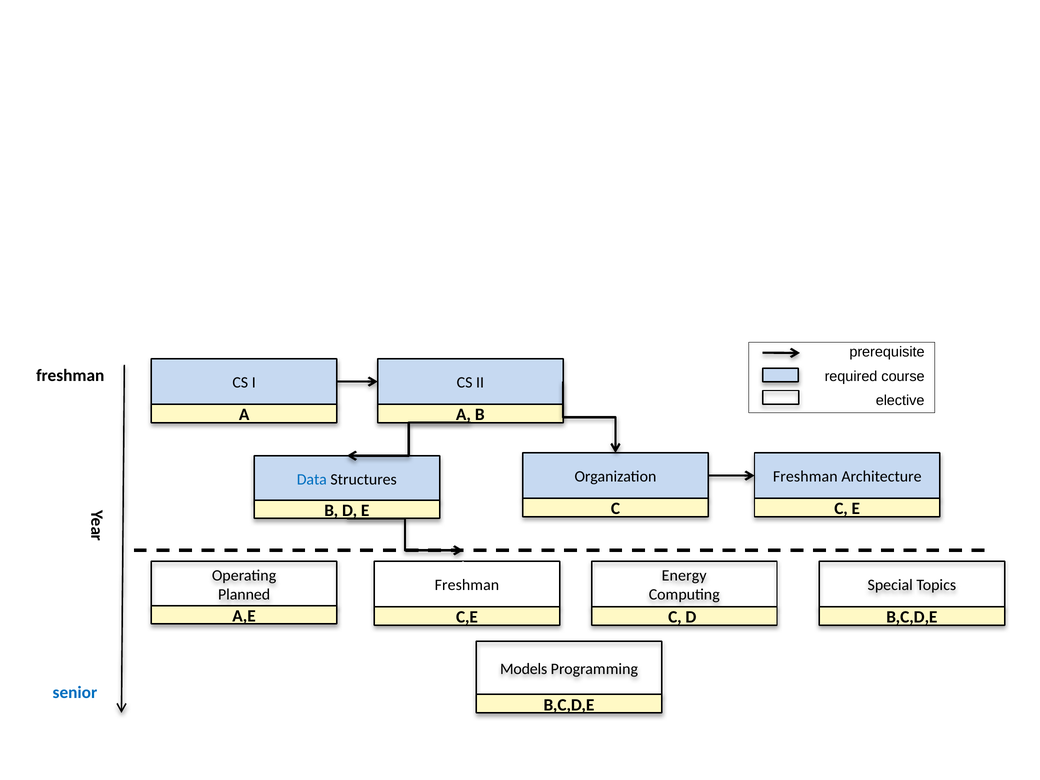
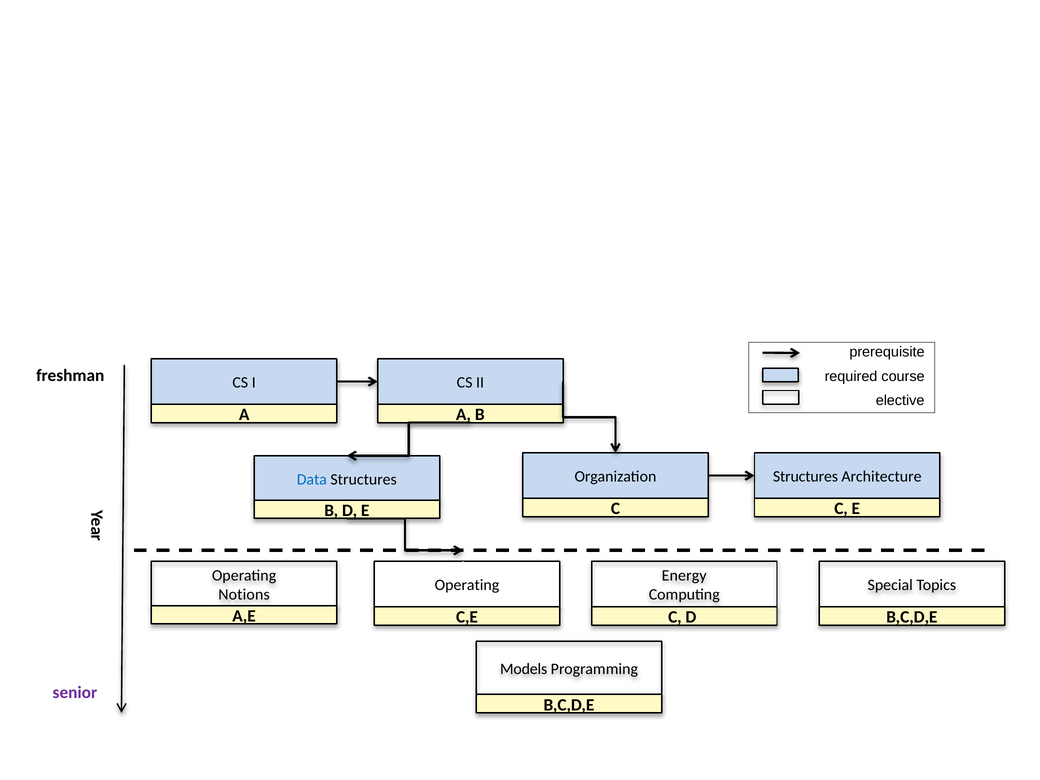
Freshman at (805, 477): Freshman -> Structures
Freshman at (467, 585): Freshman -> Operating
Planned: Planned -> Notions
senior colour: blue -> purple
